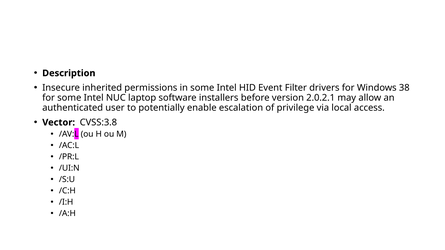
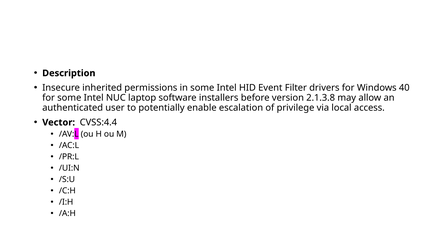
38: 38 -> 40
2.0.2.1: 2.0.2.1 -> 2.1.3.8
CVSS:3.8: CVSS:3.8 -> CVSS:4.4
